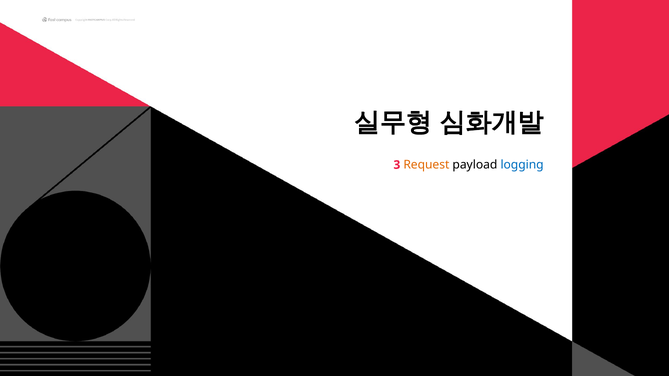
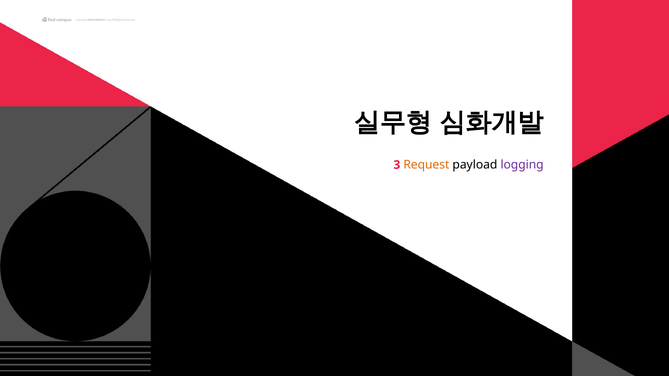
logging colour: blue -> purple
